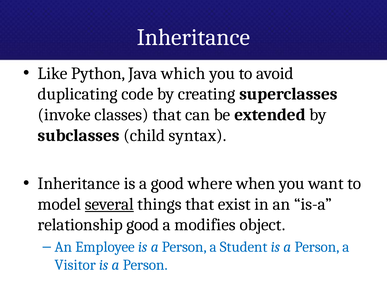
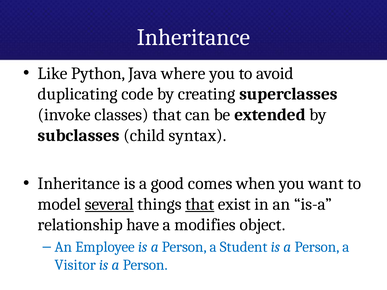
which: which -> where
where: where -> comes
that at (200, 204) underline: none -> present
relationship good: good -> have
